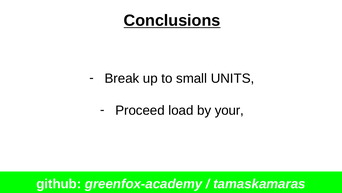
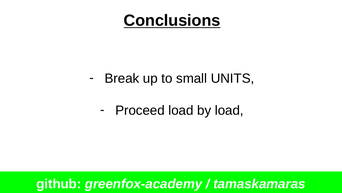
by your: your -> load
